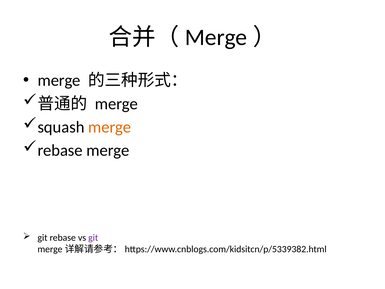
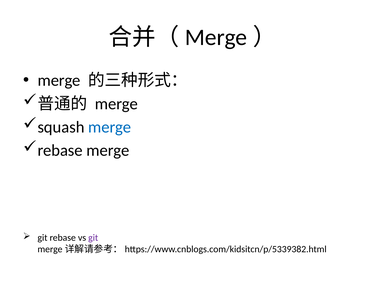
merge at (110, 127) colour: orange -> blue
